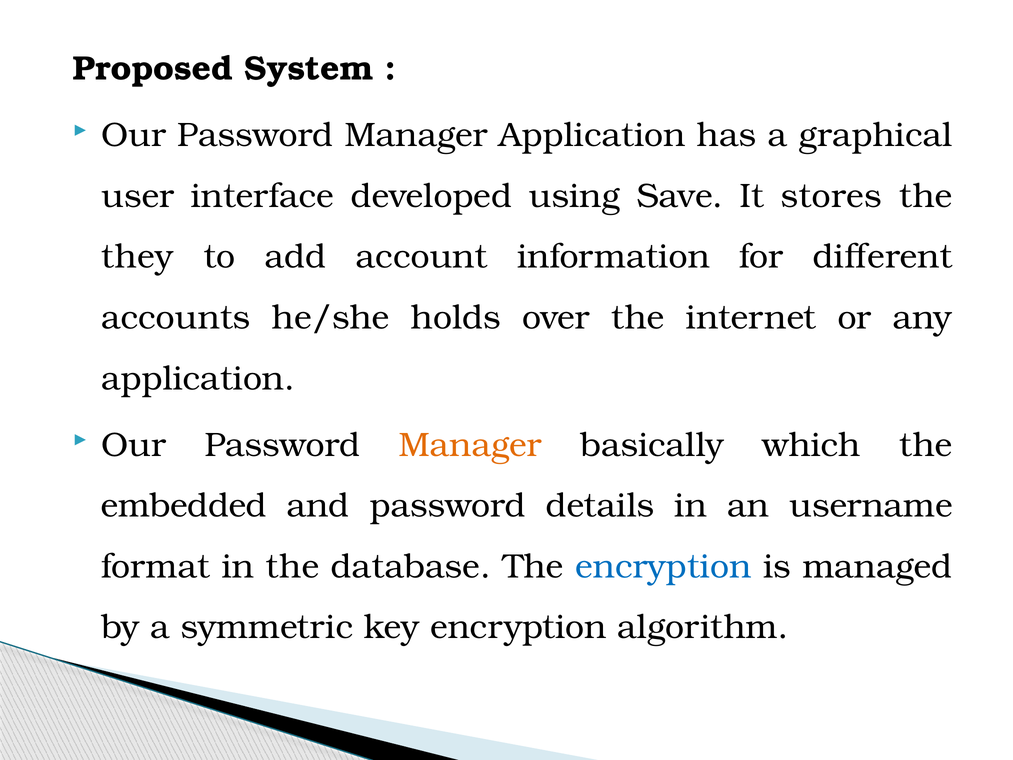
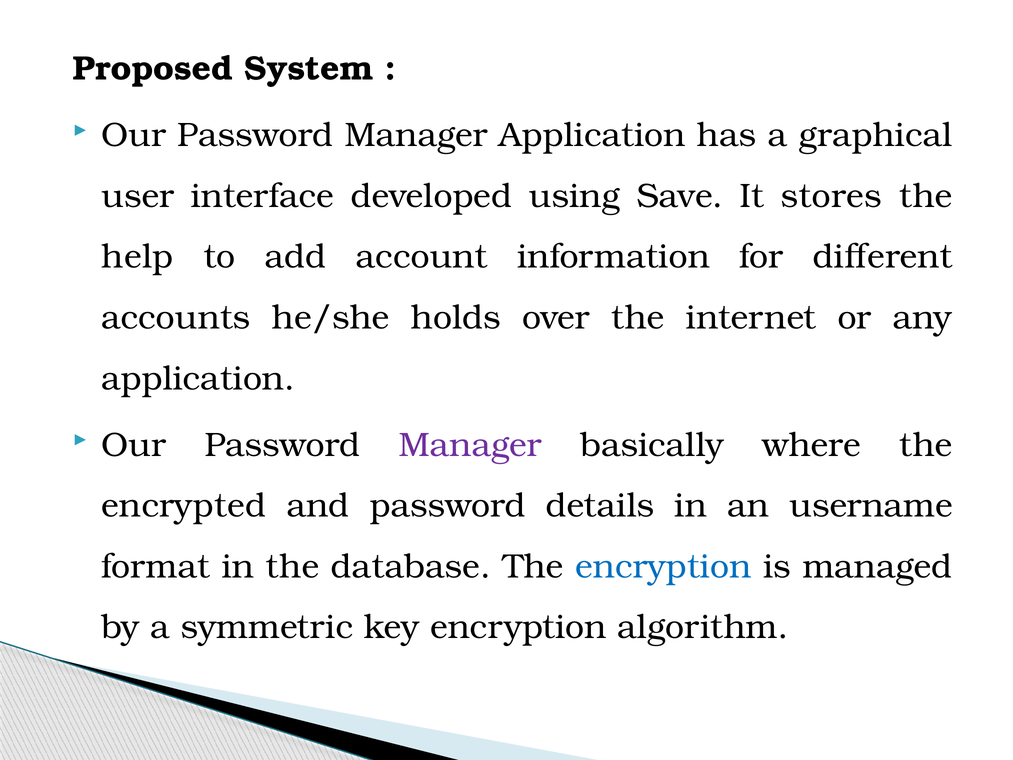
they: they -> help
Manager at (470, 445) colour: orange -> purple
which: which -> where
embedded: embedded -> encrypted
